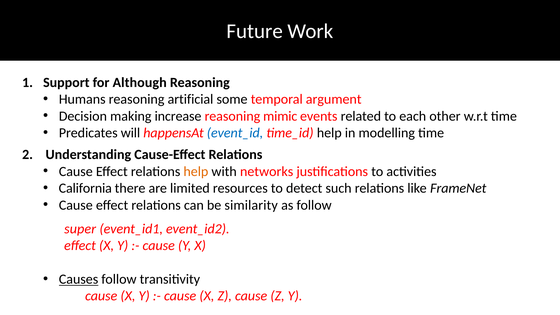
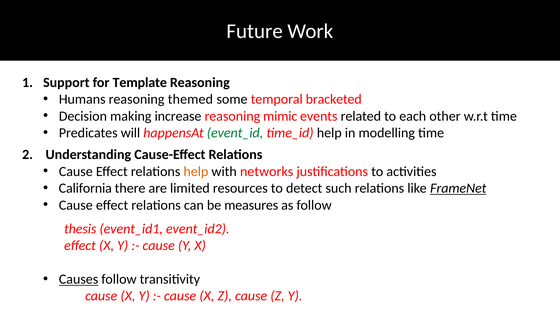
Although: Although -> Template
artificial: artificial -> themed
argument: argument -> bracketed
event_id colour: blue -> green
FrameNet underline: none -> present
similarity: similarity -> measures
super: super -> thesis
